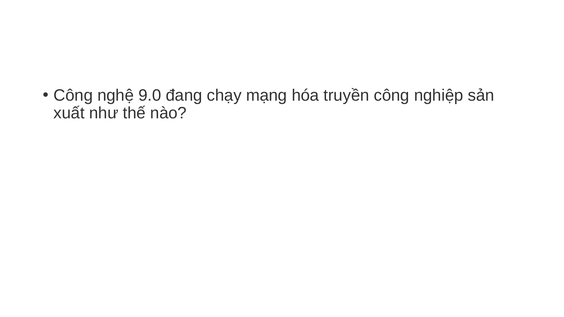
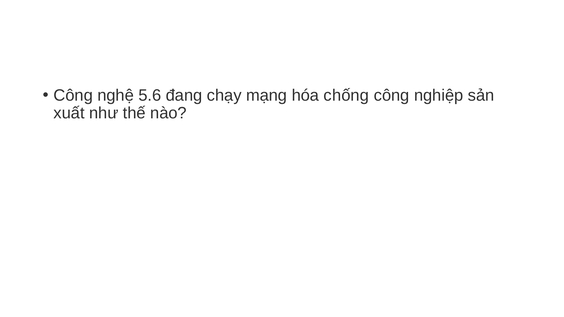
9.0: 9.0 -> 5.6
truyền: truyền -> chống
